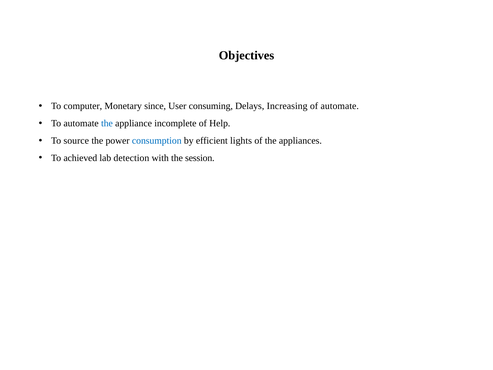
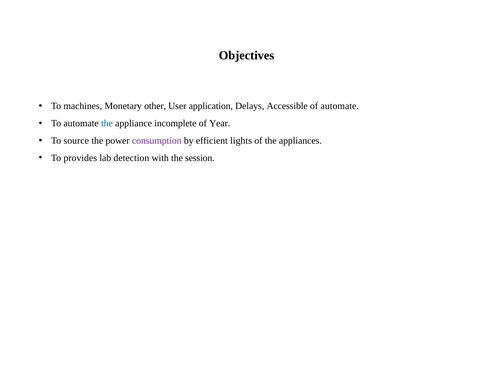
computer: computer -> machines
since: since -> other
consuming: consuming -> application
Increasing: Increasing -> Accessible
Help: Help -> Year
consumption colour: blue -> purple
achieved: achieved -> provides
